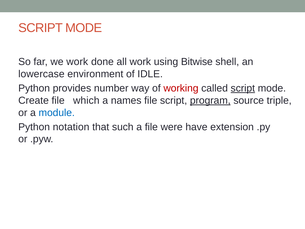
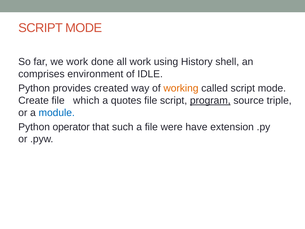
Bitwise: Bitwise -> History
lowercase: lowercase -> comprises
number: number -> created
working colour: red -> orange
script at (243, 88) underline: present -> none
names: names -> quotes
notation: notation -> operator
